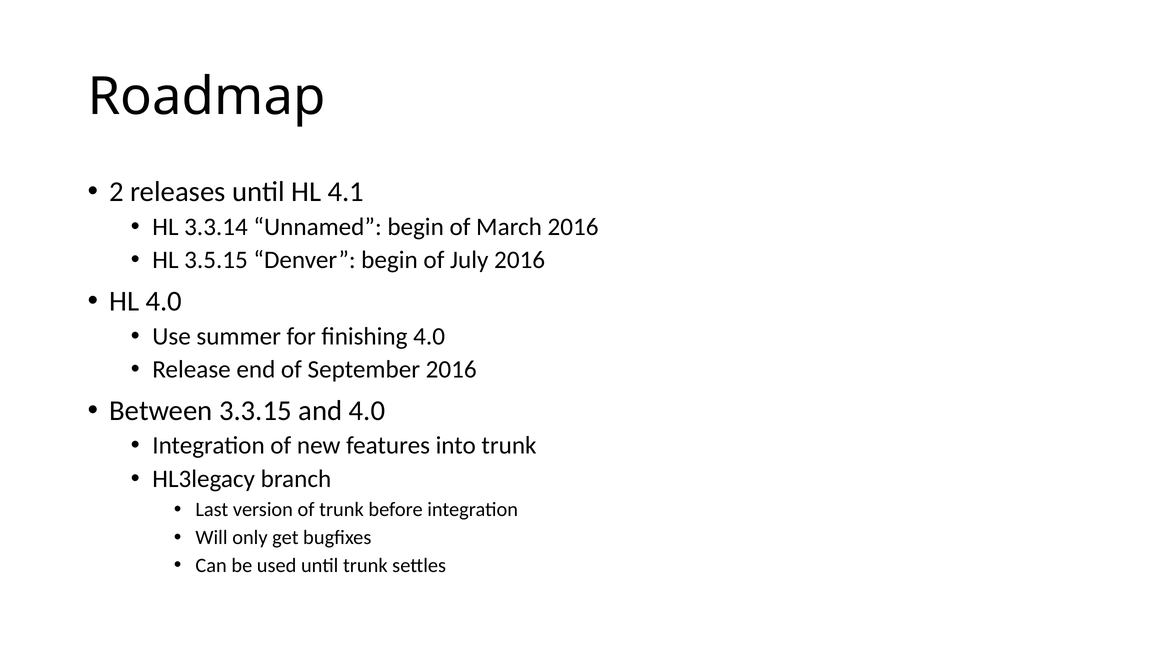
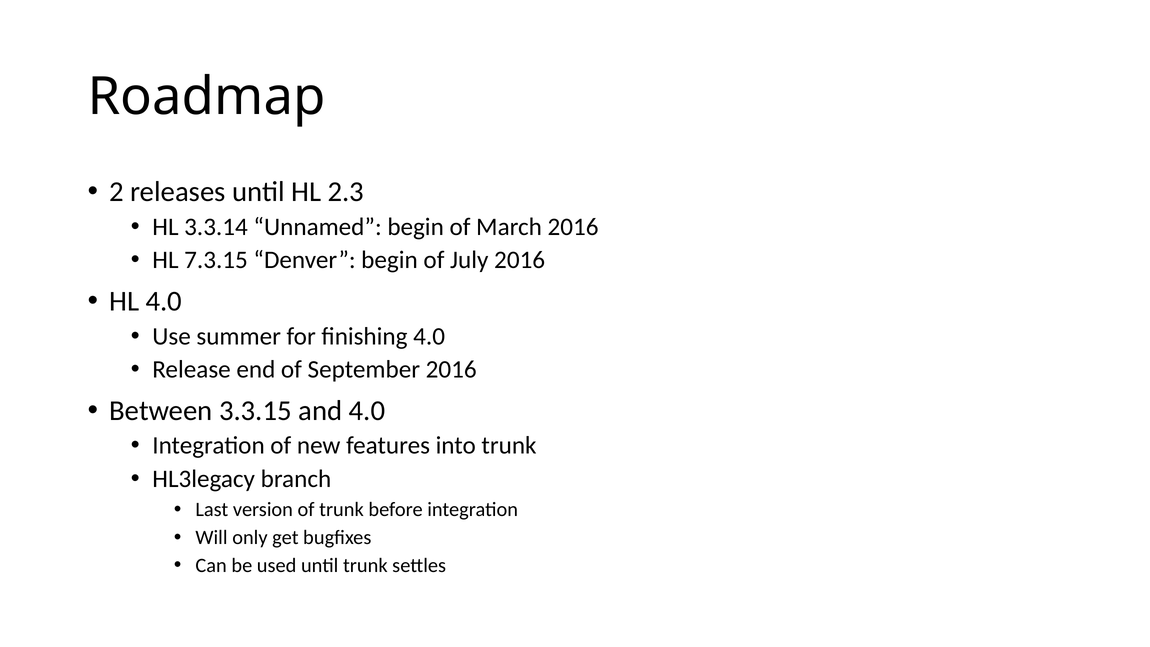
4.1: 4.1 -> 2.3
3.5.15: 3.5.15 -> 7.3.15
